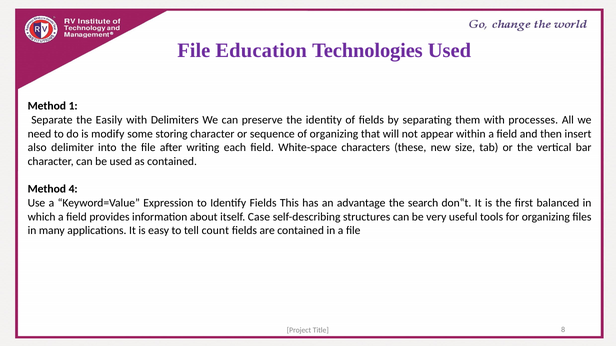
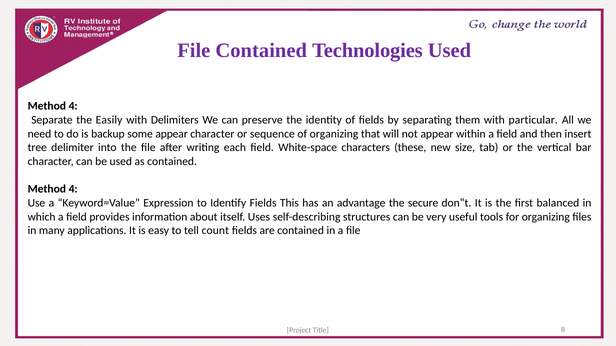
File Education: Education -> Contained
1 at (73, 106): 1 -> 4
processes: processes -> particular
modify: modify -> backup
some storing: storing -> appear
also: also -> tree
search: search -> secure
Case: Case -> Uses
